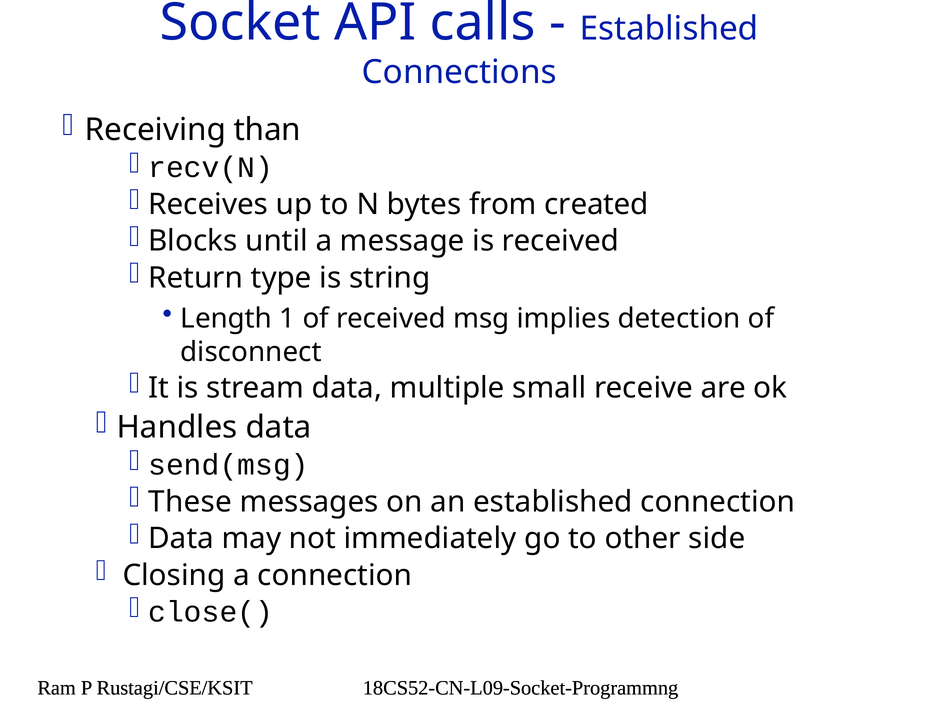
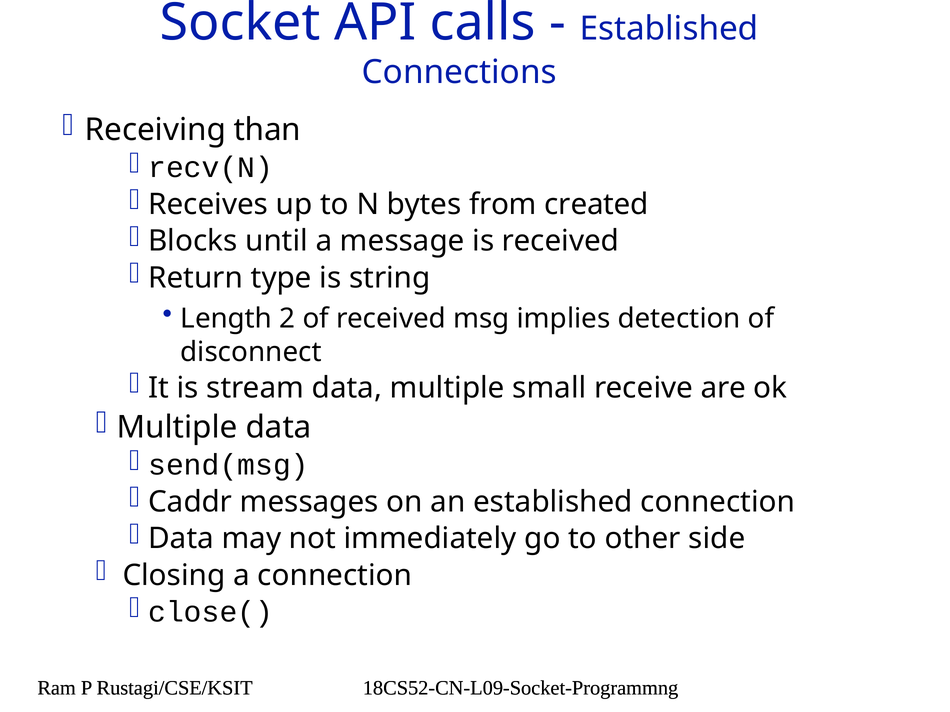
1: 1 -> 2
Handles at (177, 428): Handles -> Multiple
These: These -> Caddr
